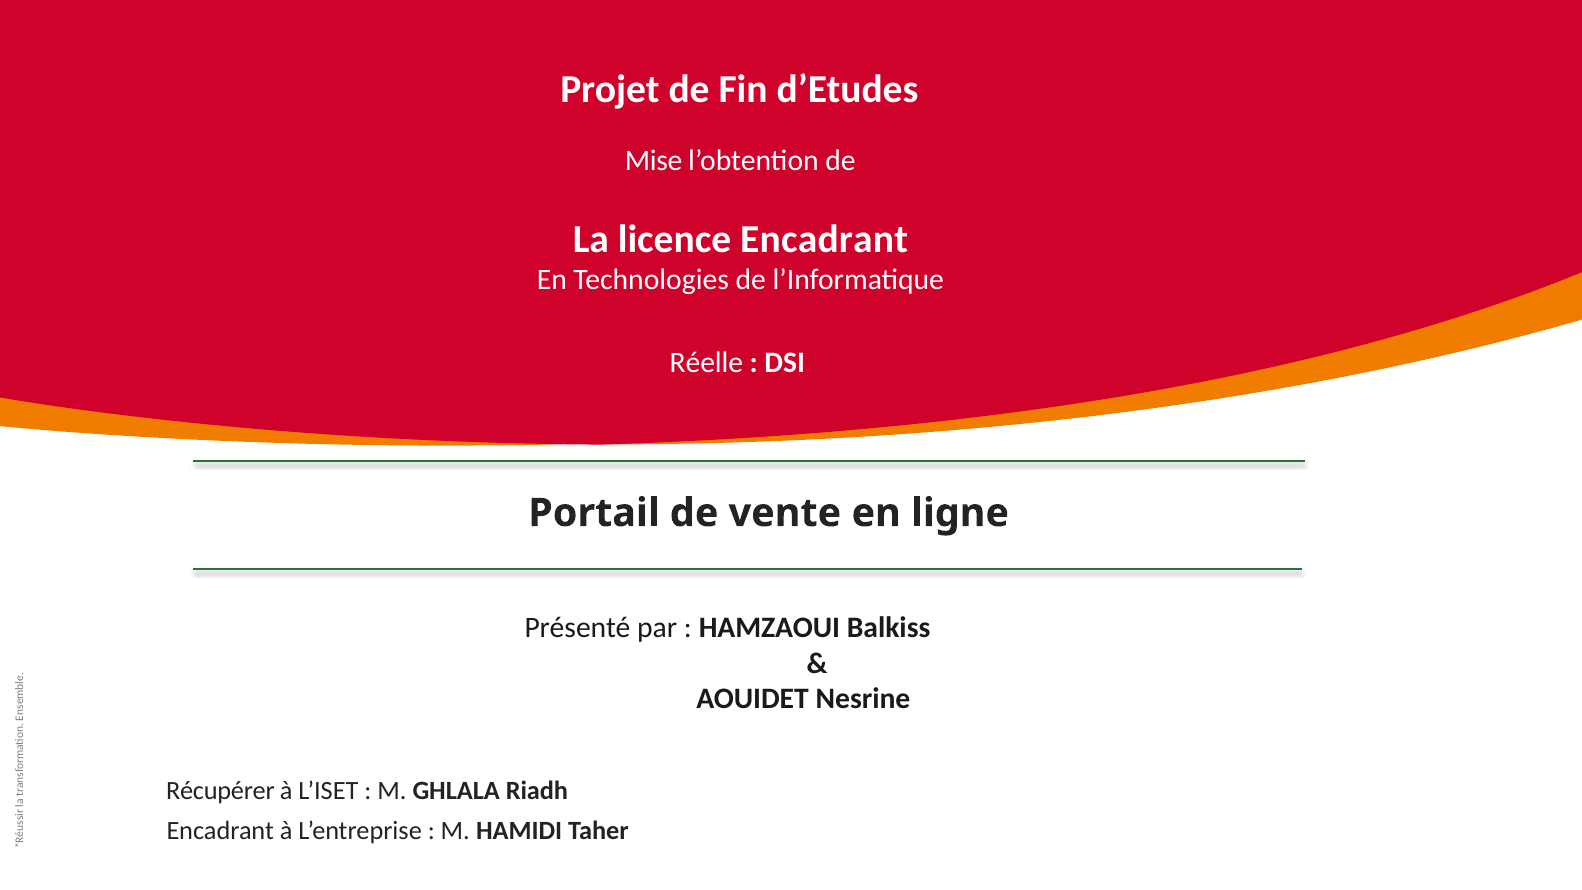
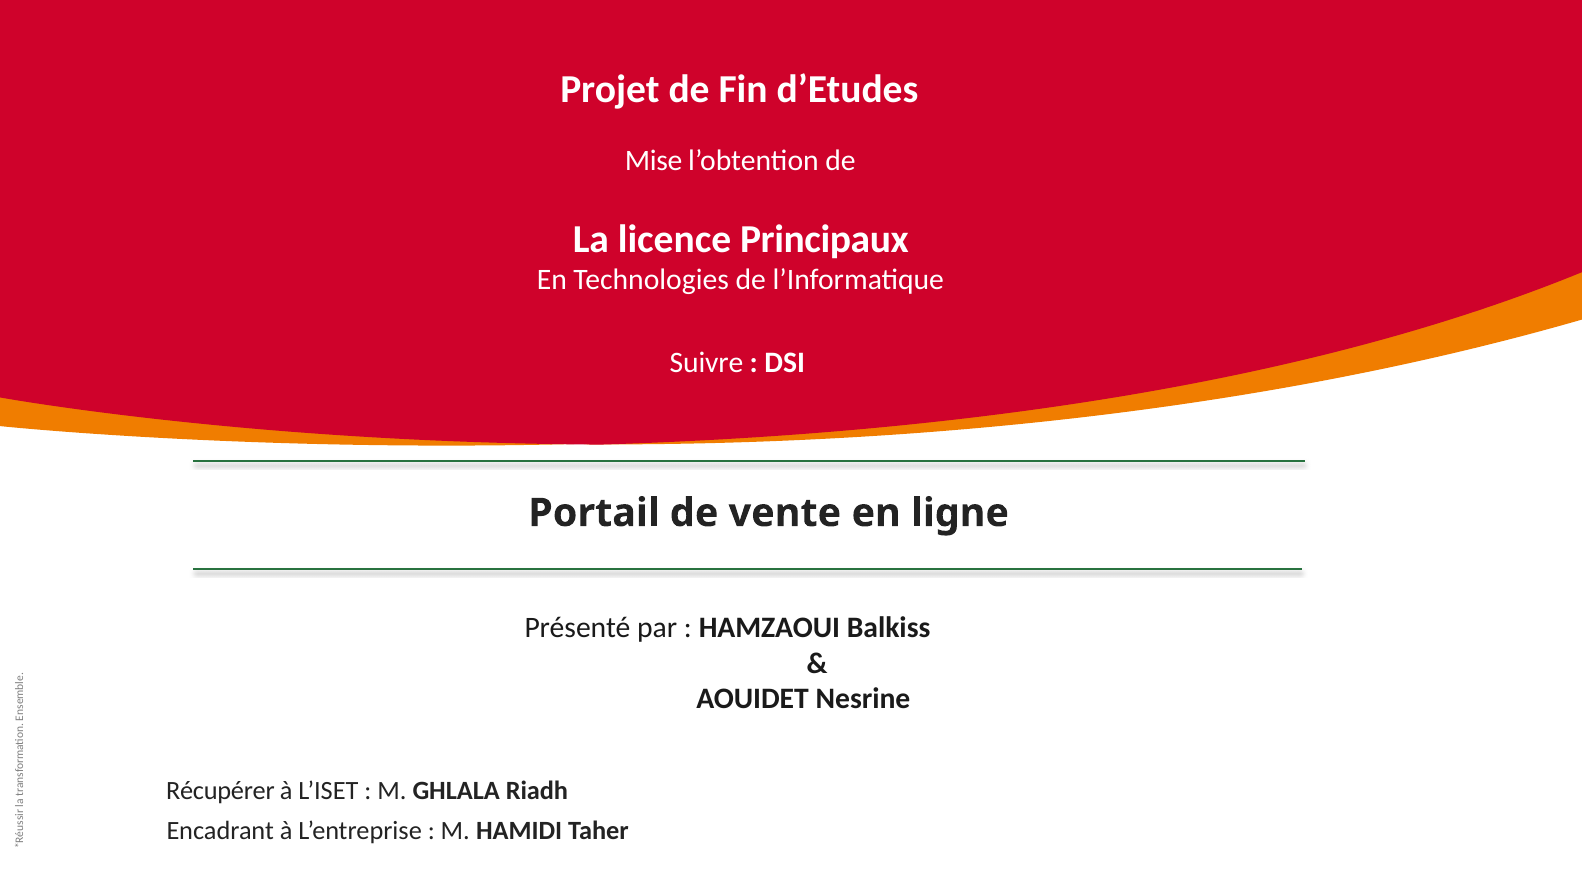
licence Encadrant: Encadrant -> Principaux
Réelle: Réelle -> Suivre
